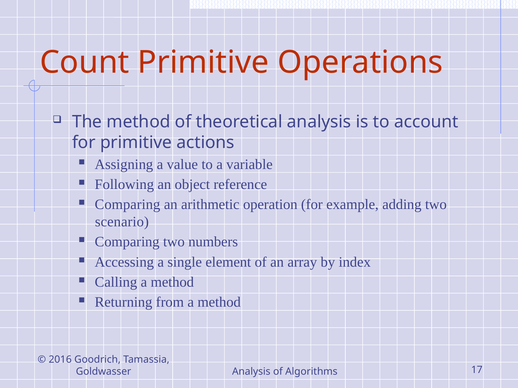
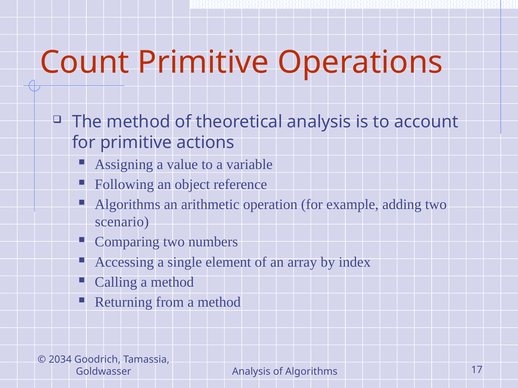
Comparing at (128, 205): Comparing -> Algorithms
2016: 2016 -> 2034
